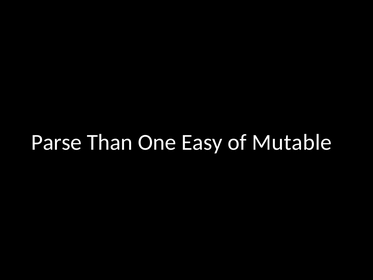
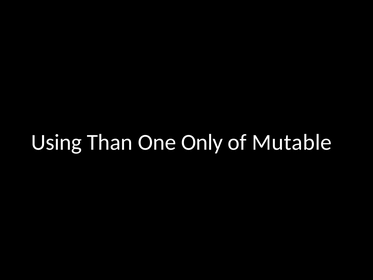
Parse: Parse -> Using
Easy: Easy -> Only
